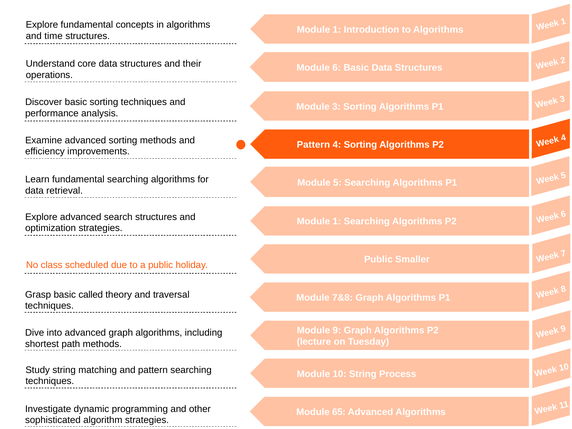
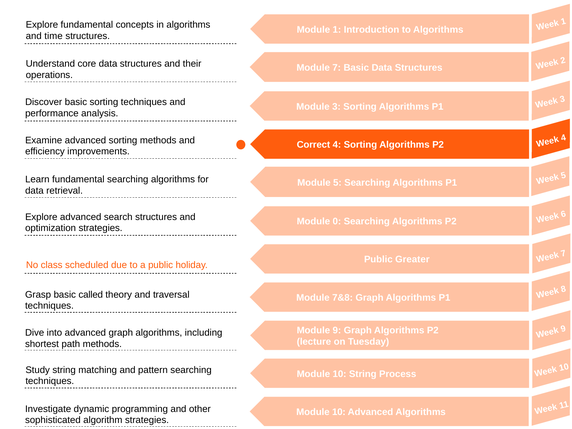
Module 6: 6 -> 7
Pattern at (313, 145): Pattern -> Correct
1 at (337, 222): 1 -> 0
Smaller: Smaller -> Greater
65 at (339, 412): 65 -> 10
